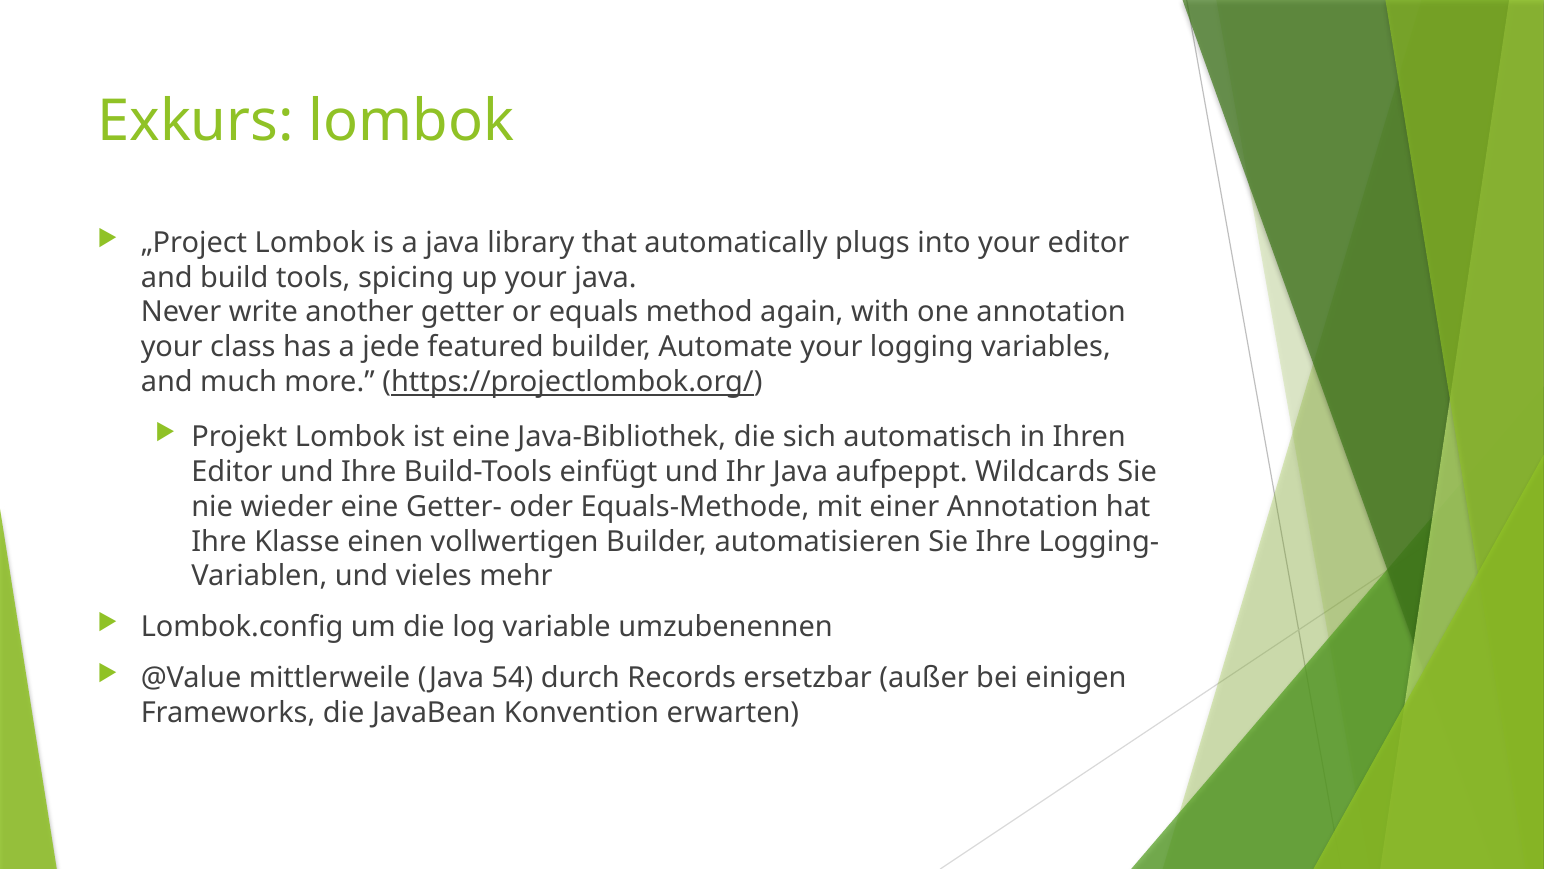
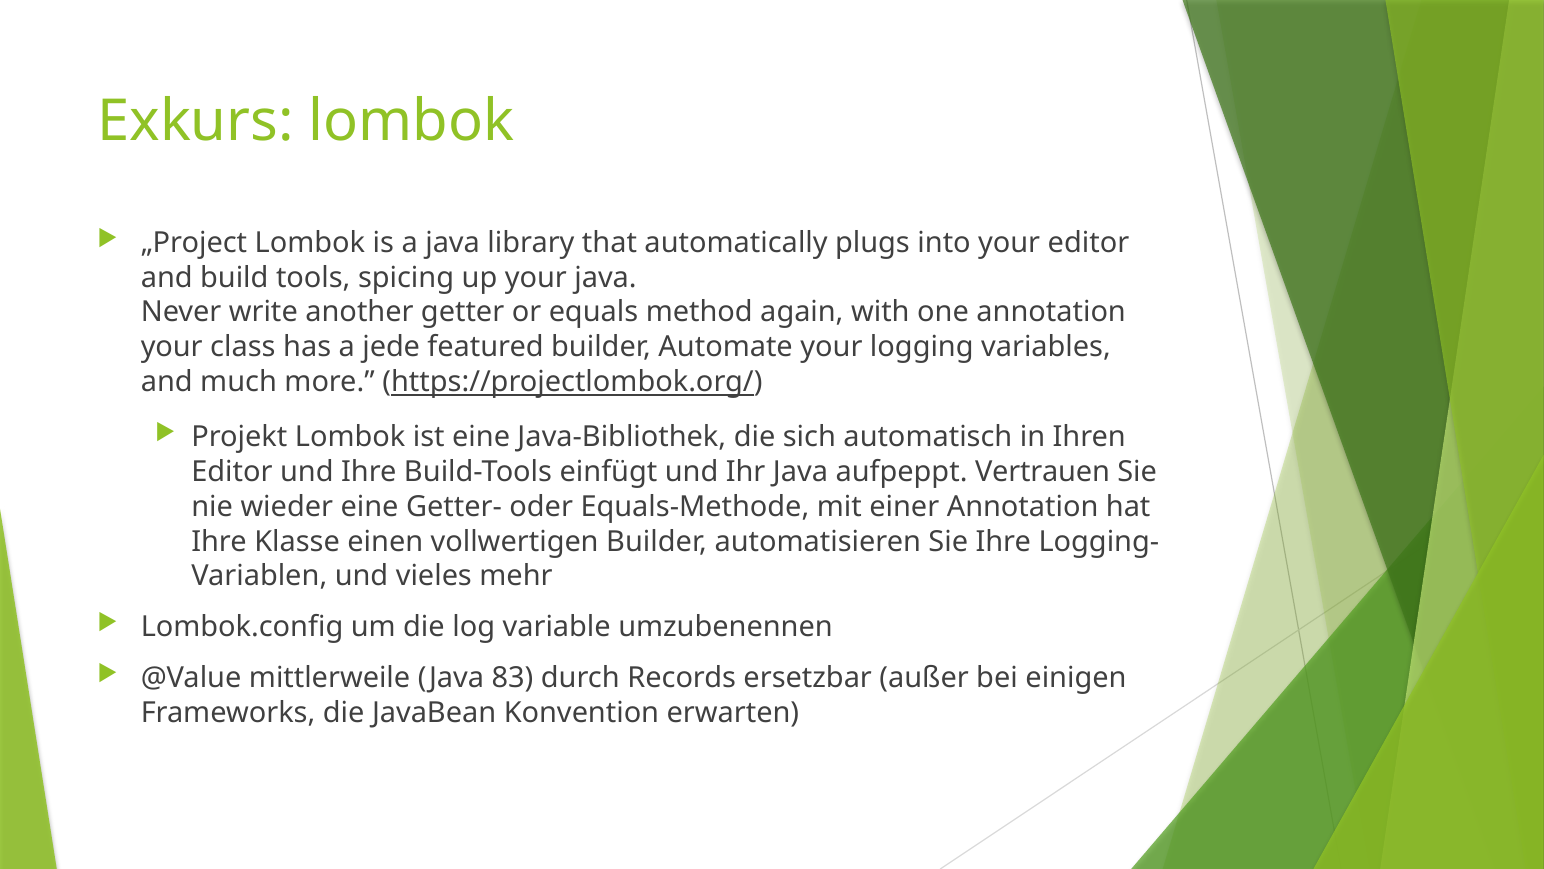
Wildcards: Wildcards -> Vertrauen
54: 54 -> 83
